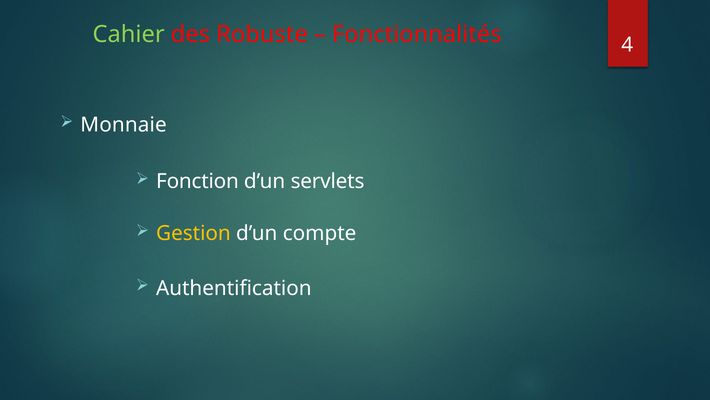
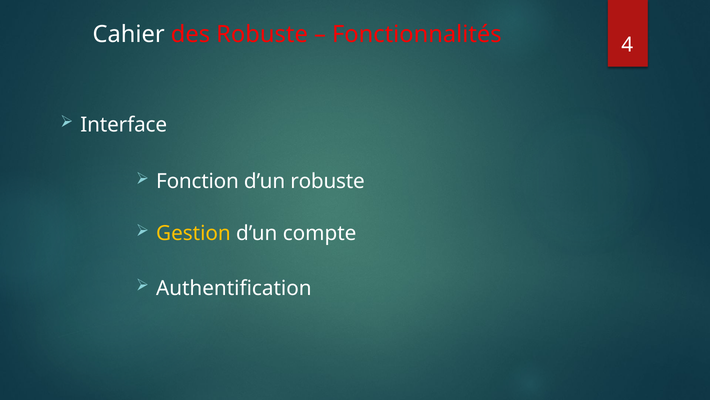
Cahier colour: light green -> white
Monnaie: Monnaie -> Interface
d’un servlets: servlets -> robuste
